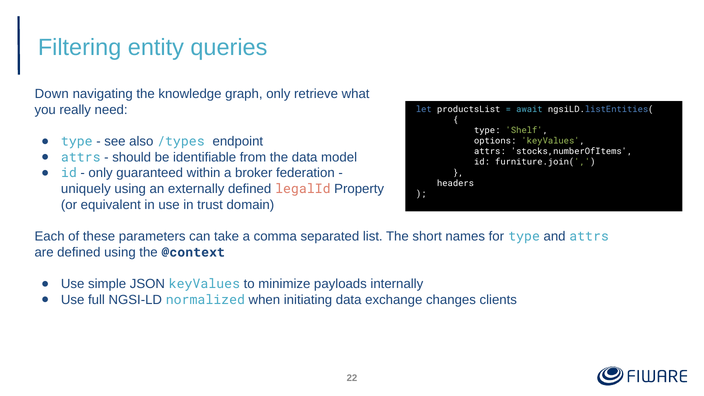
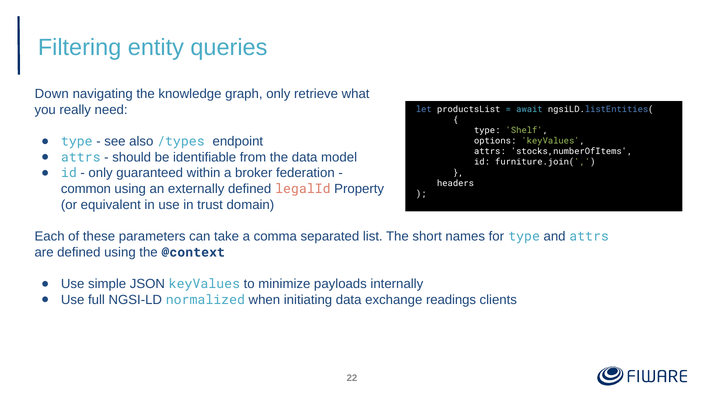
uniquely: uniquely -> common
changes: changes -> readings
